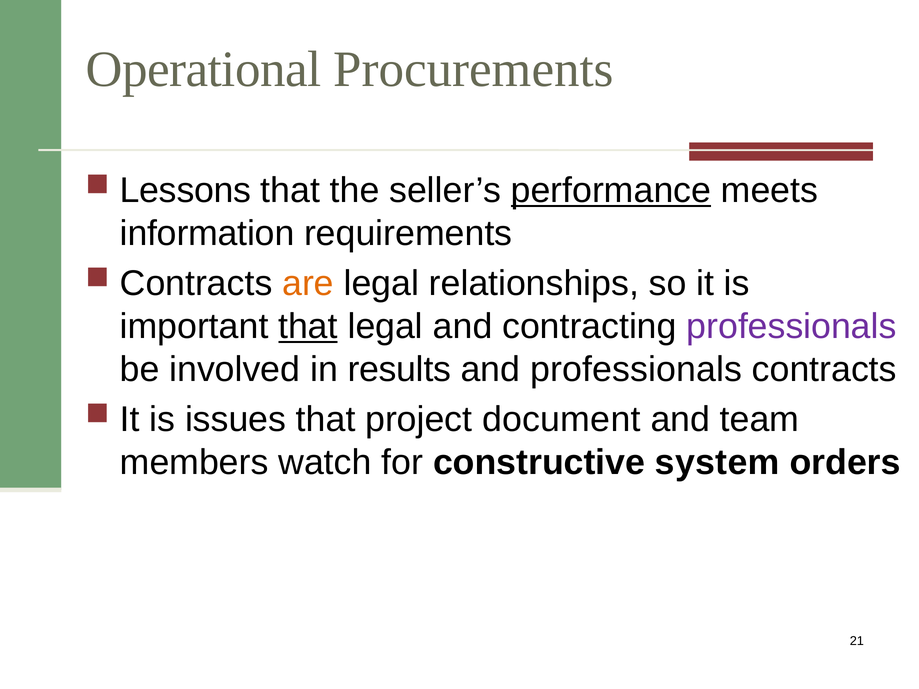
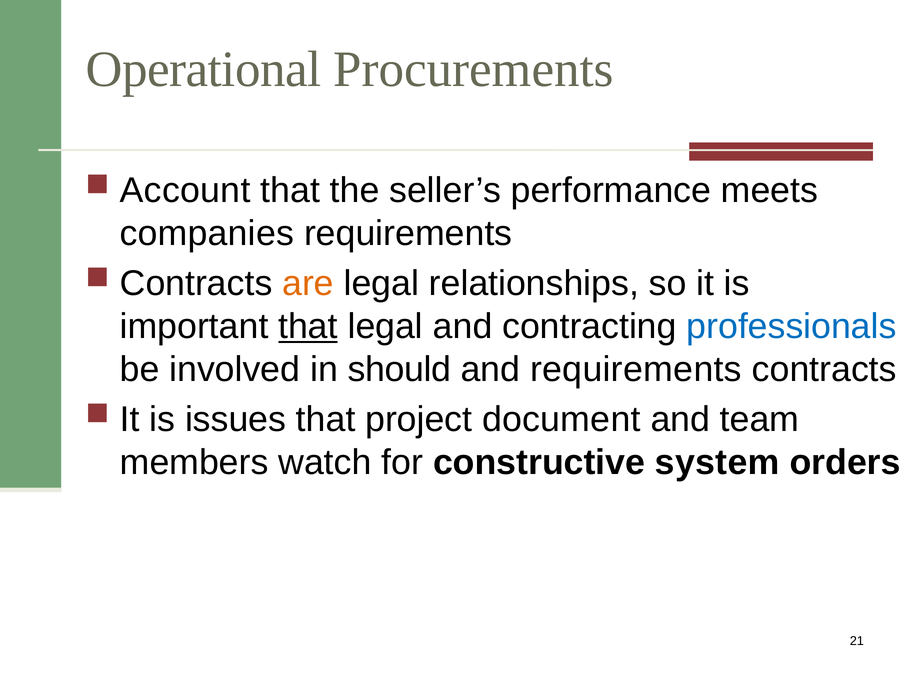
Lessons: Lessons -> Account
performance underline: present -> none
information: information -> companies
professionals at (792, 327) colour: purple -> blue
results: results -> should
and professionals: professionals -> requirements
